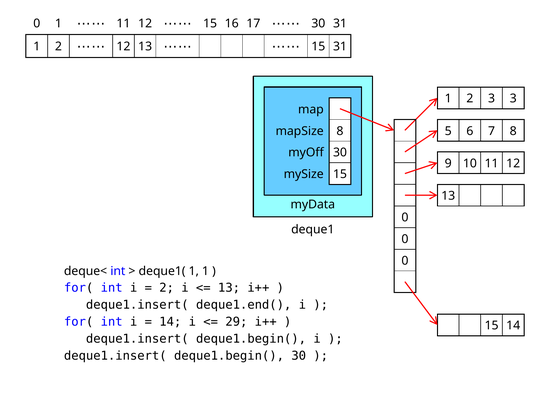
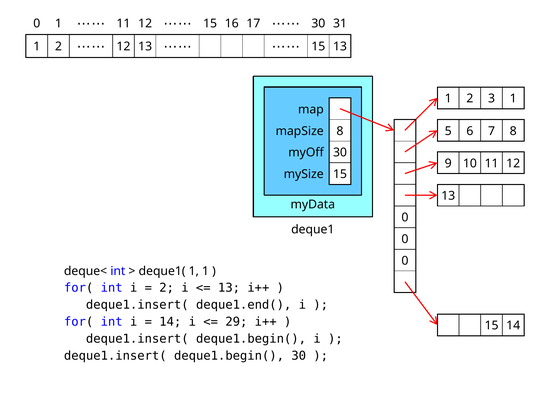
15 31: 31 -> 13
3 3: 3 -> 1
